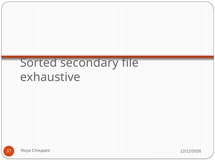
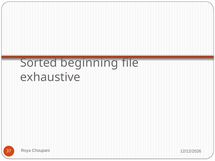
secondary: secondary -> beginning
